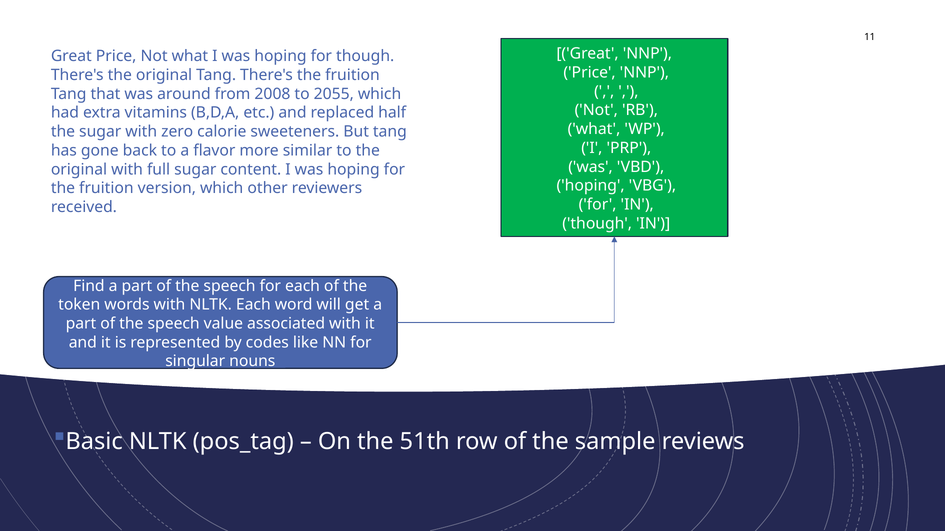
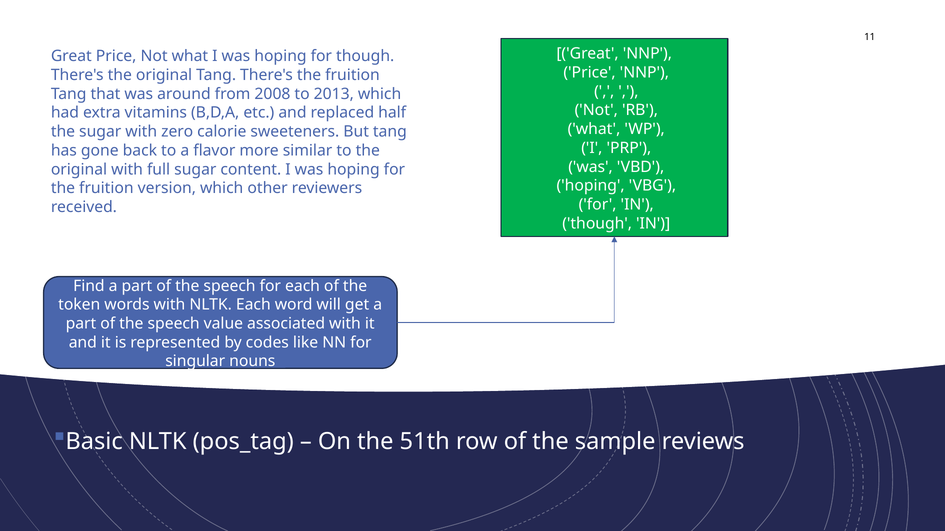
2055: 2055 -> 2013
